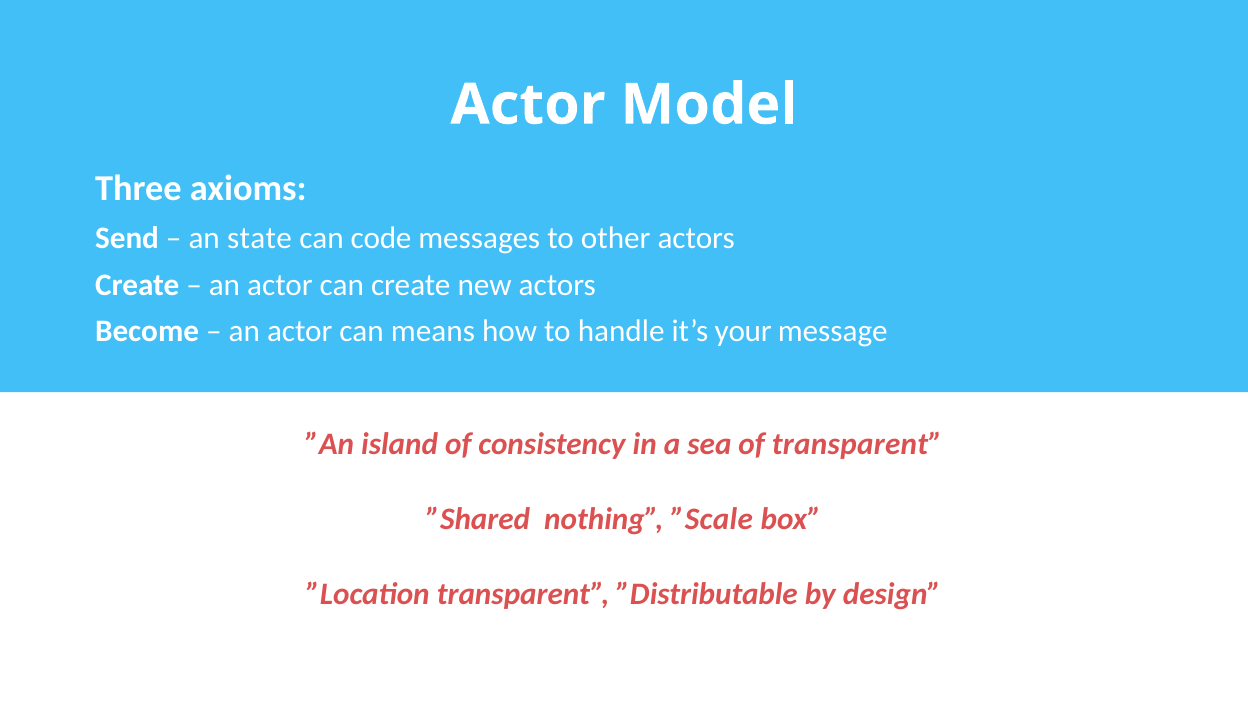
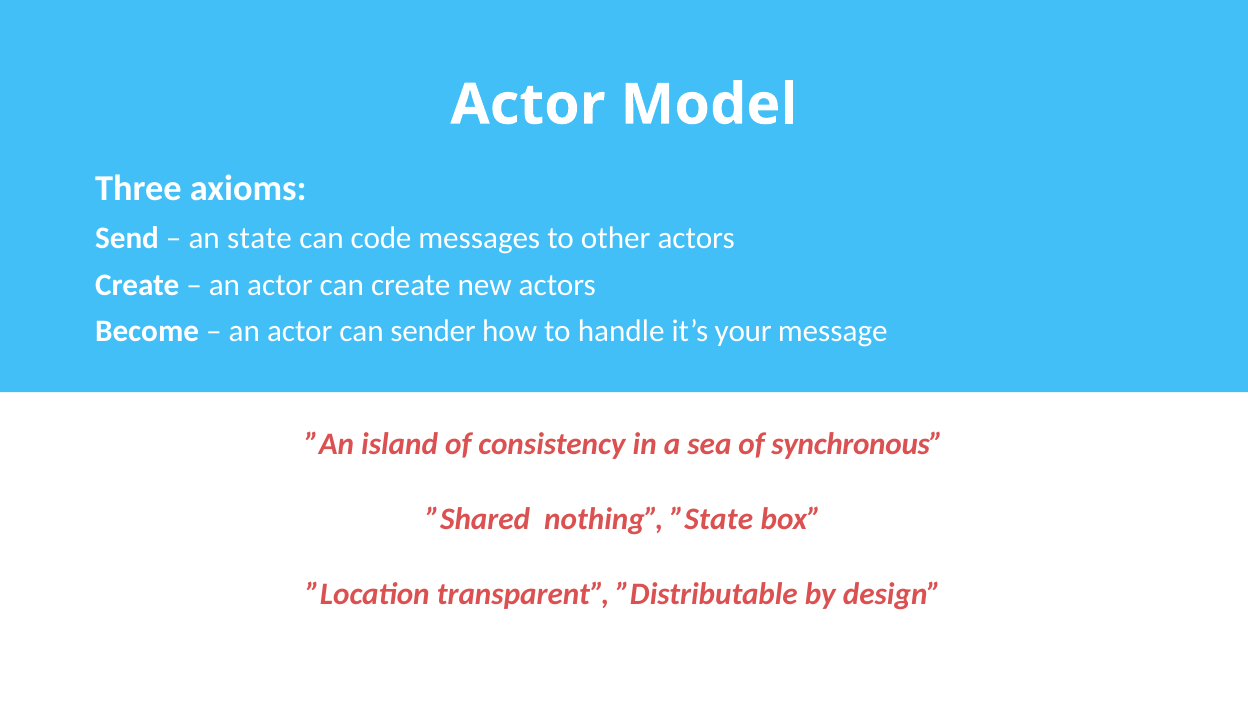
means: means -> sender
of transparent: transparent -> synchronous
”Scale: ”Scale -> ”State
